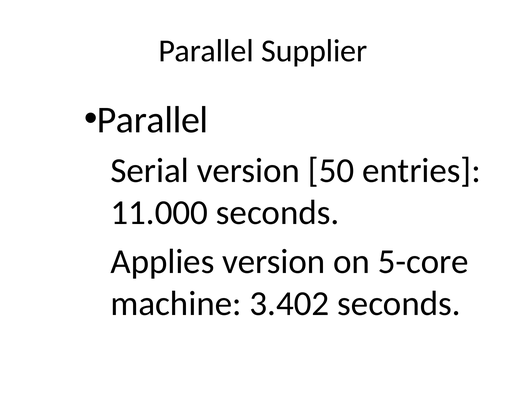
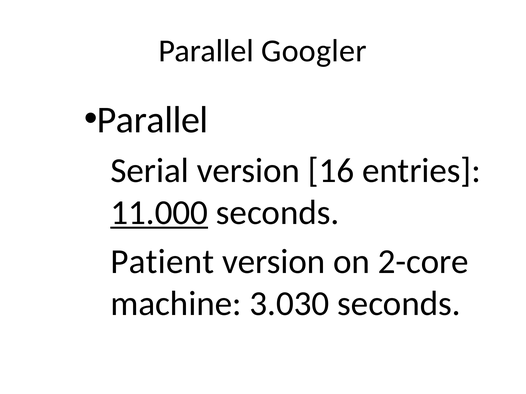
Supplier: Supplier -> Googler
50: 50 -> 16
11.000 underline: none -> present
Applies: Applies -> Patient
5-core: 5-core -> 2-core
3.402: 3.402 -> 3.030
